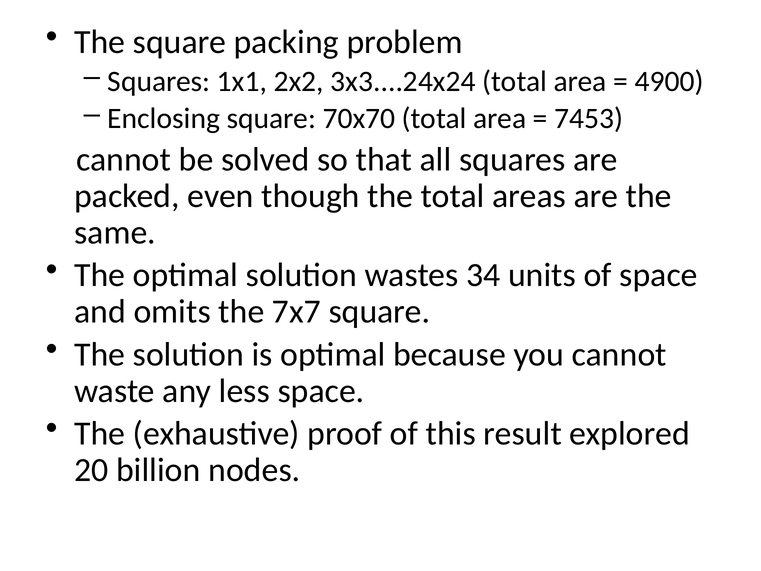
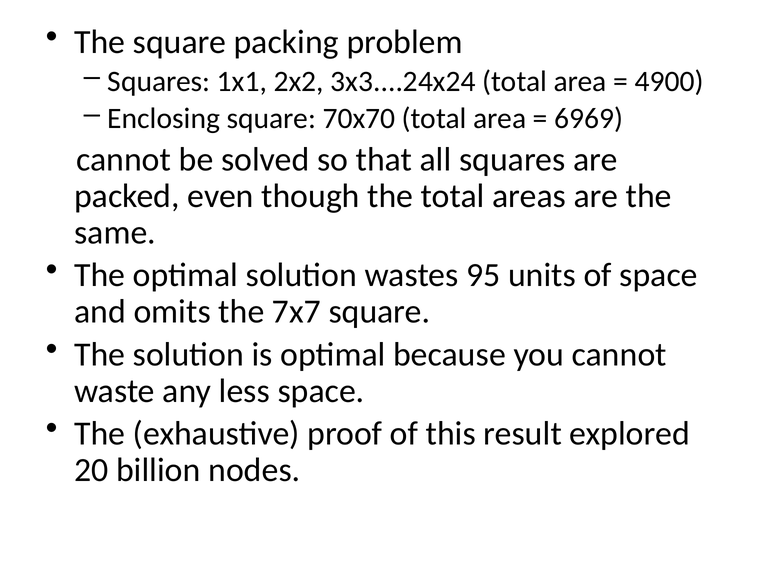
7453: 7453 -> 6969
34: 34 -> 95
